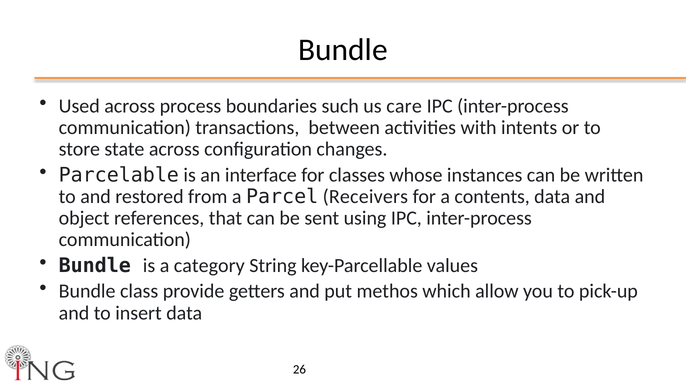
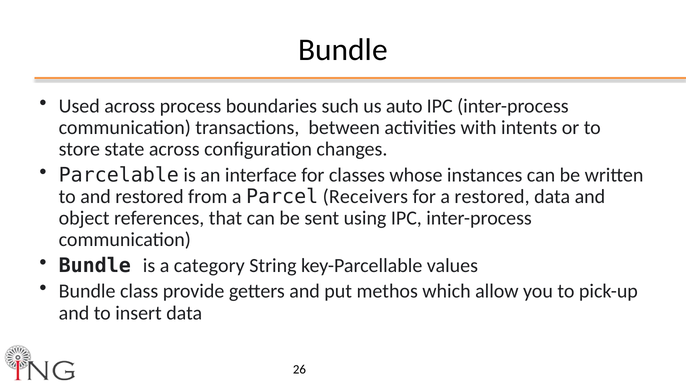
care: care -> auto
a contents: contents -> restored
